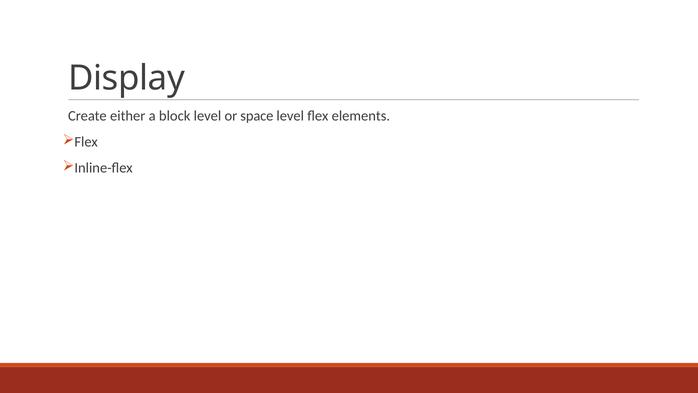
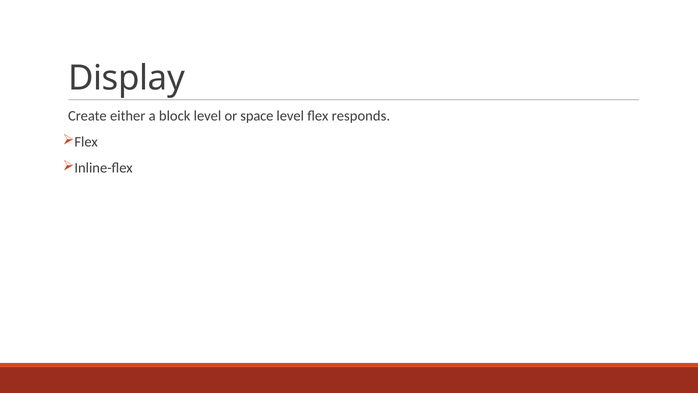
elements: elements -> responds
